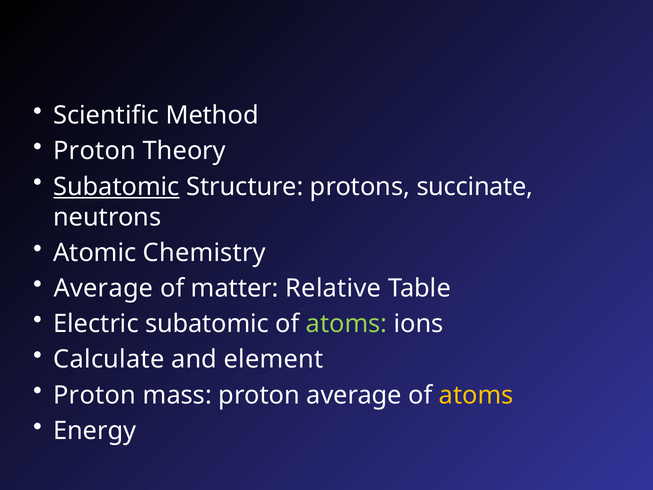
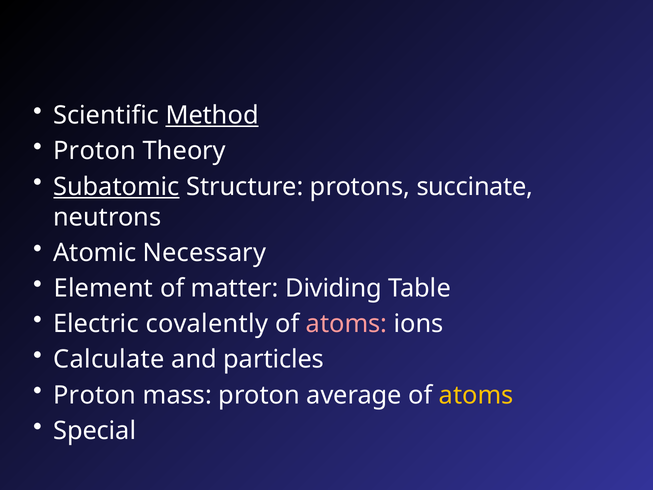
Method underline: none -> present
Chemistry: Chemistry -> Necessary
Average at (103, 288): Average -> Element
Relative: Relative -> Dividing
Electric subatomic: subatomic -> covalently
atoms at (347, 324) colour: light green -> pink
element: element -> particles
Energy: Energy -> Special
